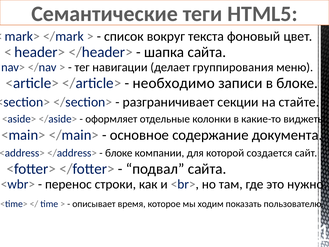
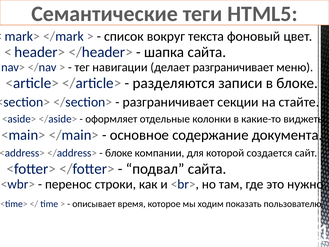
делает группирования: группирования -> разграничивает
необходимо: необходимо -> разделяются
